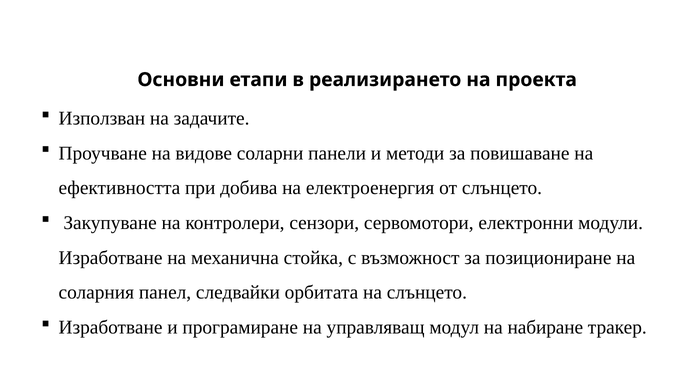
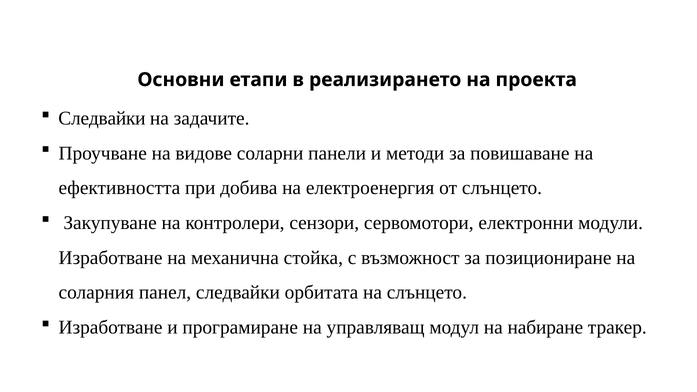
Използван at (102, 118): Използван -> Следвайки
